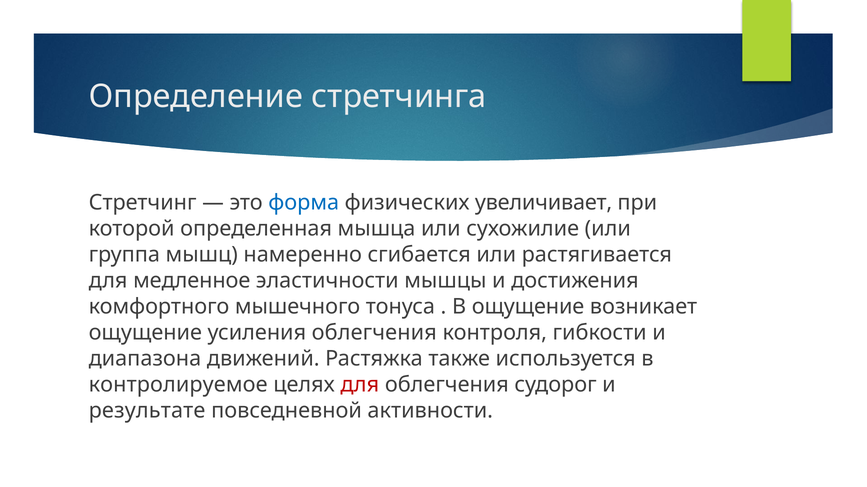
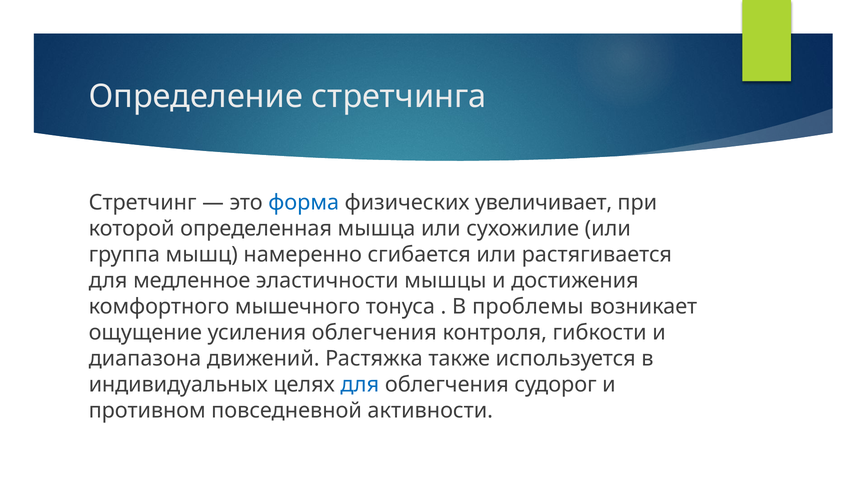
В ощущение: ощущение -> проблемы
контролируемое: контролируемое -> индивидуальных
для at (360, 385) colour: red -> blue
результате: результате -> противном
